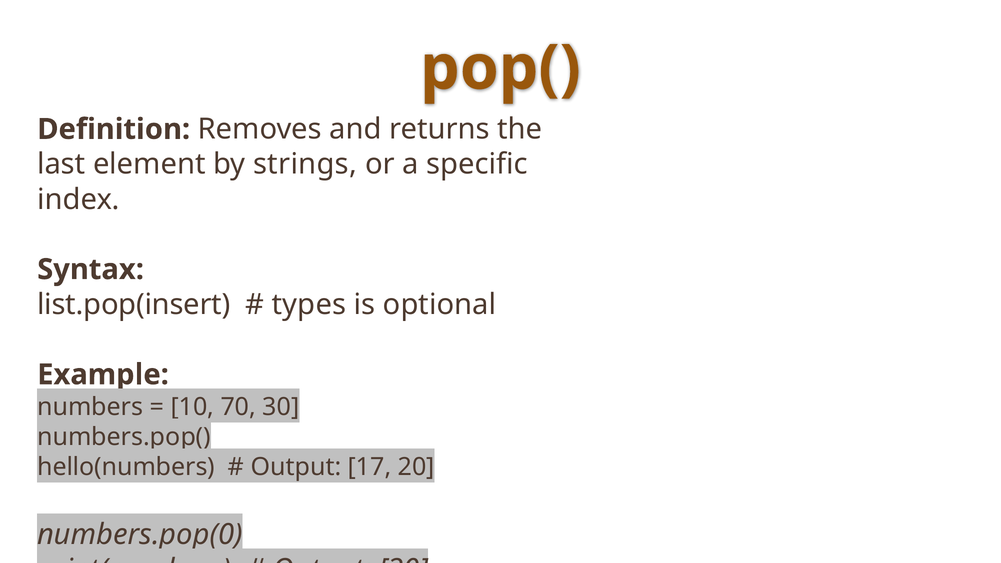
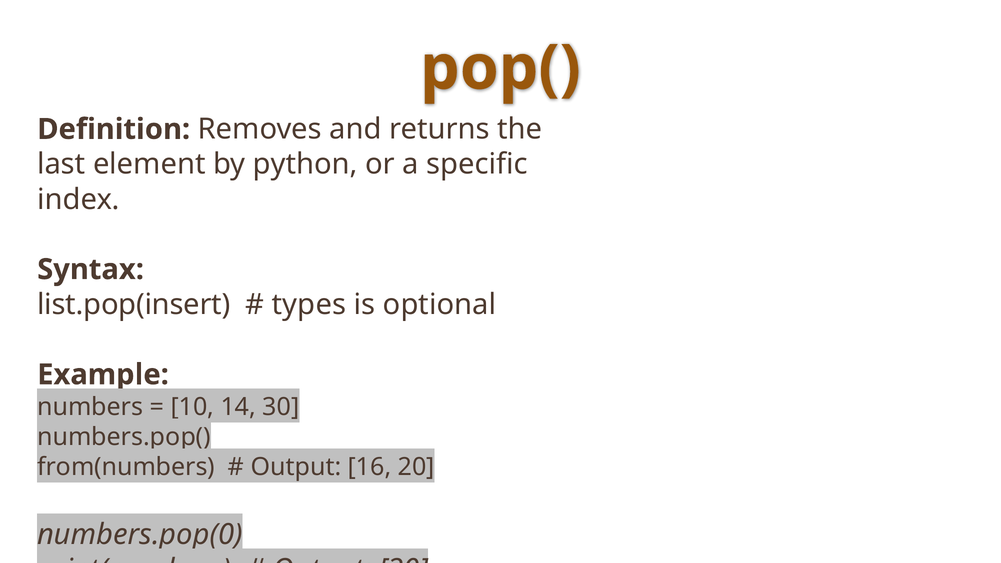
strings: strings -> python
70: 70 -> 14
hello(numbers: hello(numbers -> from(numbers
17: 17 -> 16
